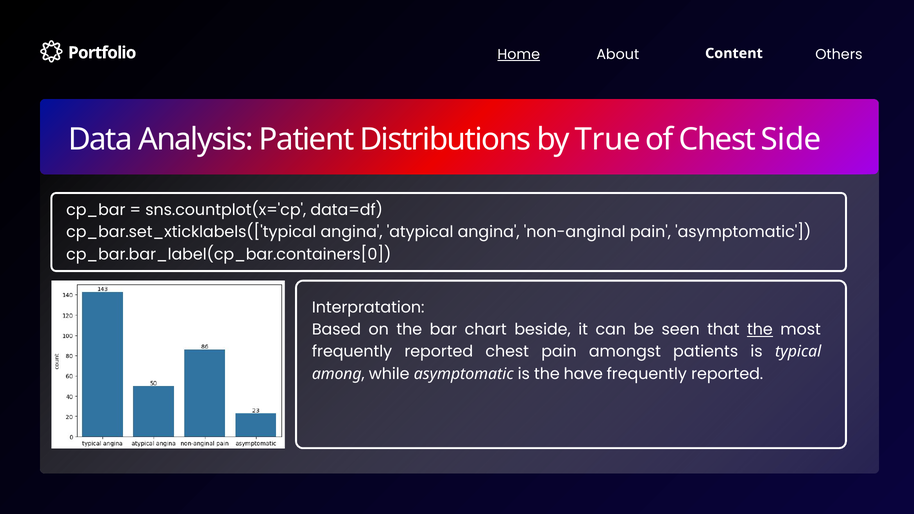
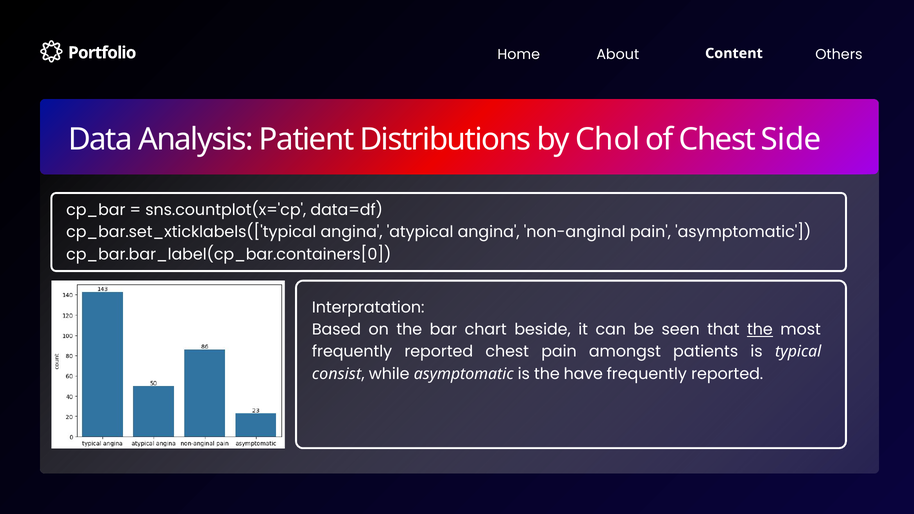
Home underline: present -> none
True: True -> Chol
among: among -> consist
